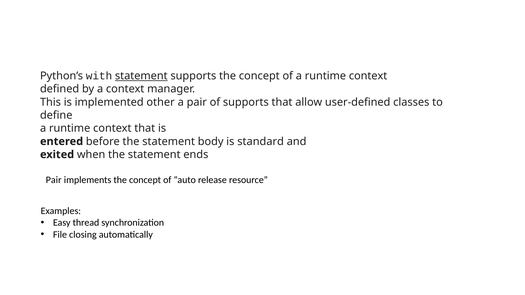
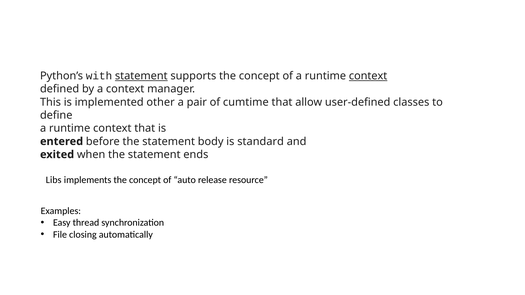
context at (368, 76) underline: none -> present
of supports: supports -> cumtime
Pair at (54, 180): Pair -> Libs
